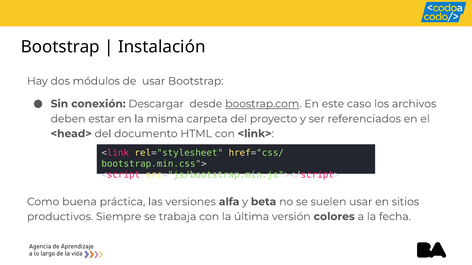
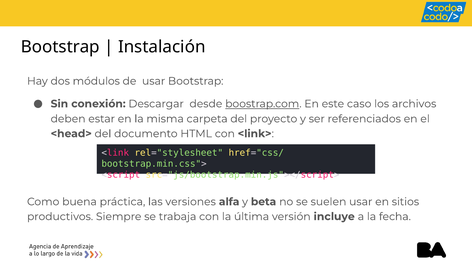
colores: colores -> incluye
